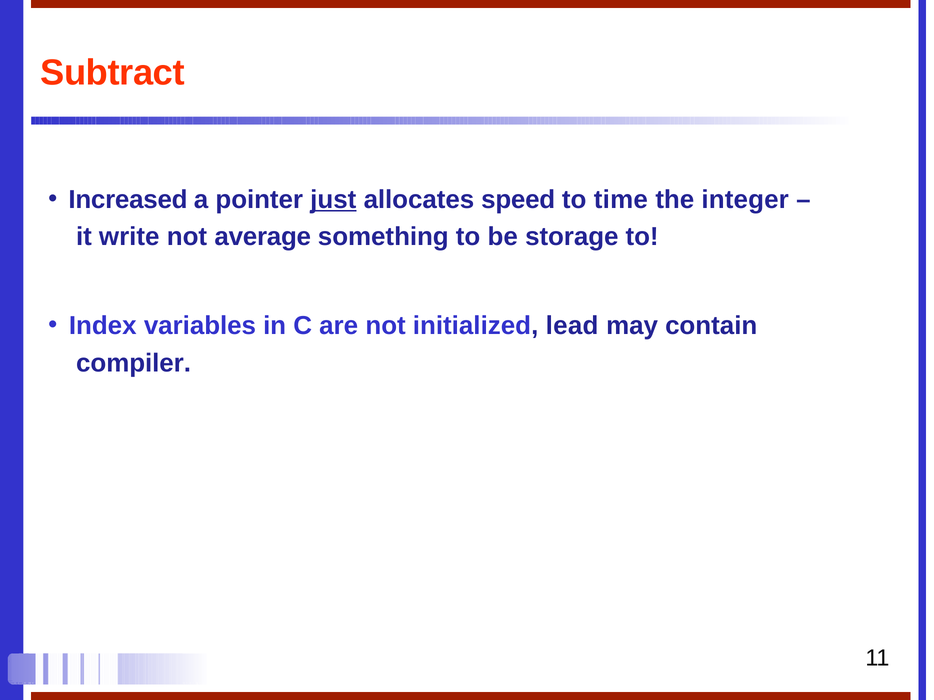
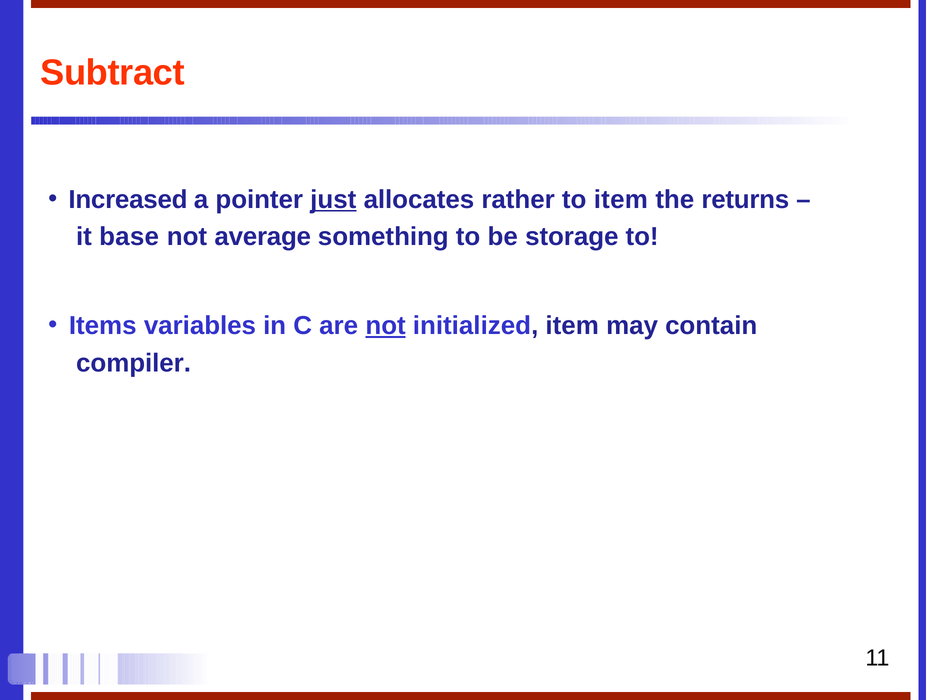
speed: speed -> rather
to time: time -> item
integer: integer -> returns
write: write -> base
Index: Index -> Items
not at (386, 326) underline: none -> present
initialized lead: lead -> item
